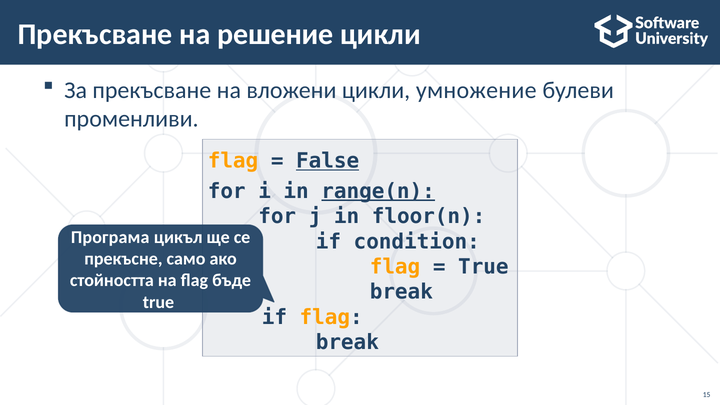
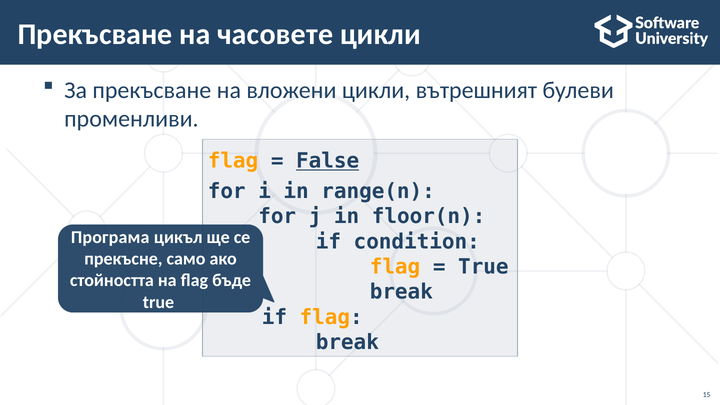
решение: решение -> часовете
умножение: умножение -> вътрешният
range(n underline: present -> none
